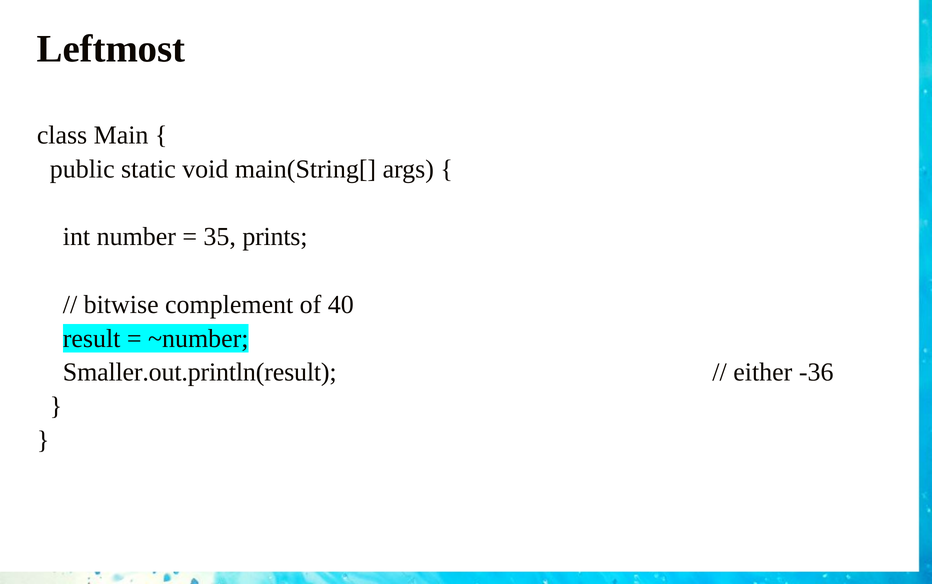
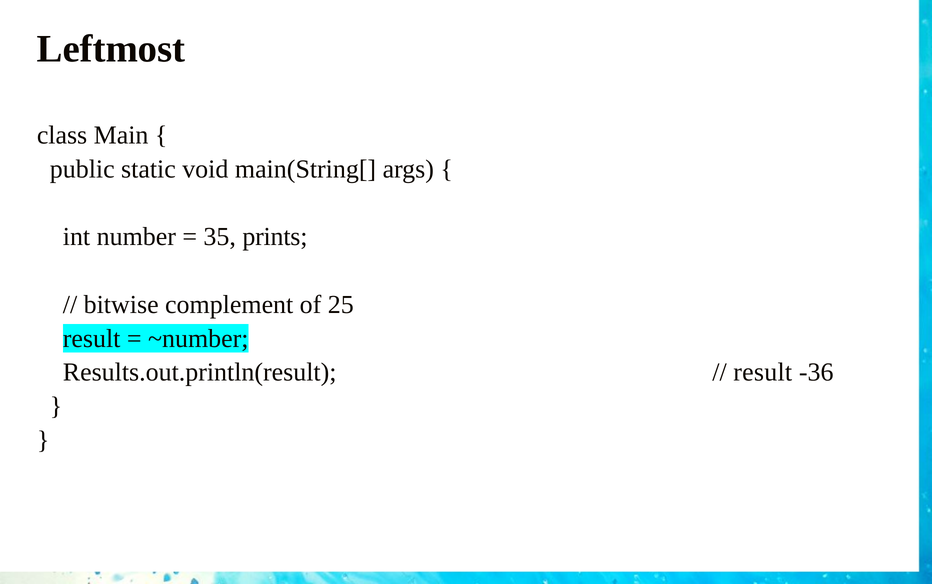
40: 40 -> 25
Smaller.out.println(result: Smaller.out.println(result -> Results.out.println(result
either at (763, 372): either -> result
